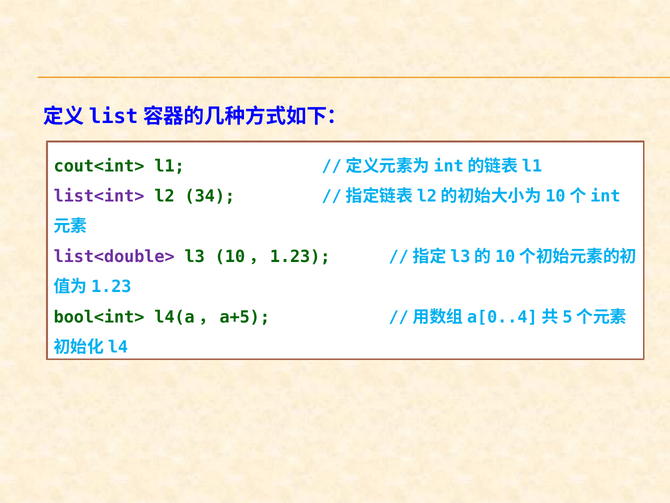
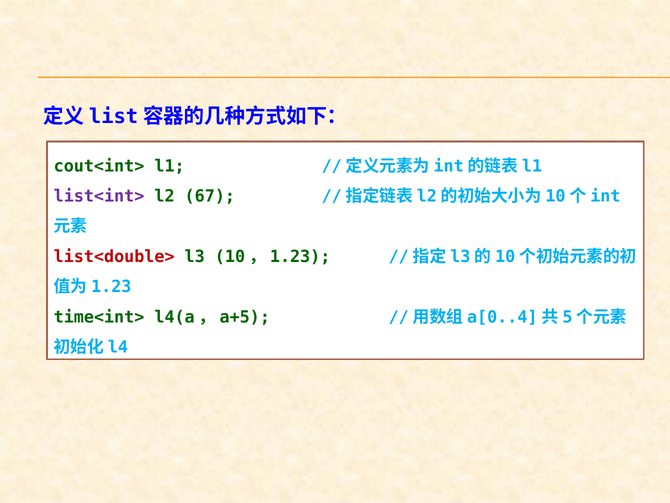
34: 34 -> 67
list<double> colour: purple -> red
bool<int>: bool<int> -> time<int>
